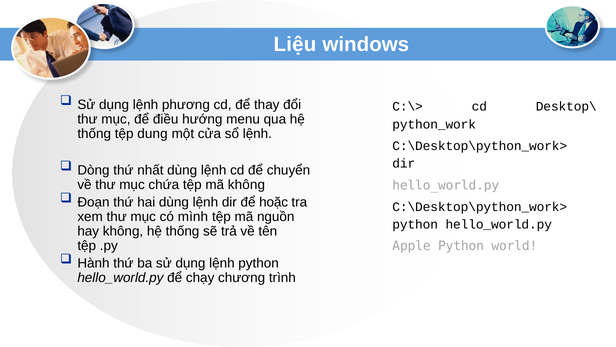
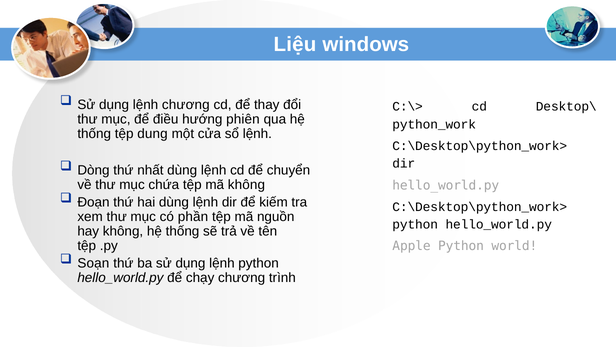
lệnh phương: phương -> chương
menu: menu -> phiên
hoặc: hoặc -> kiếm
mình: mình -> phần
Hành: Hành -> Soạn
